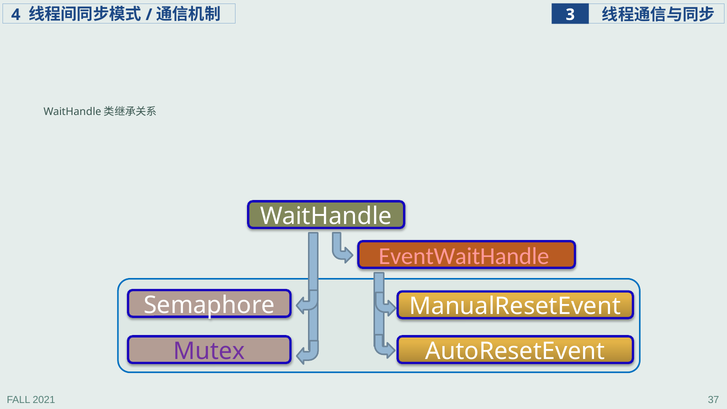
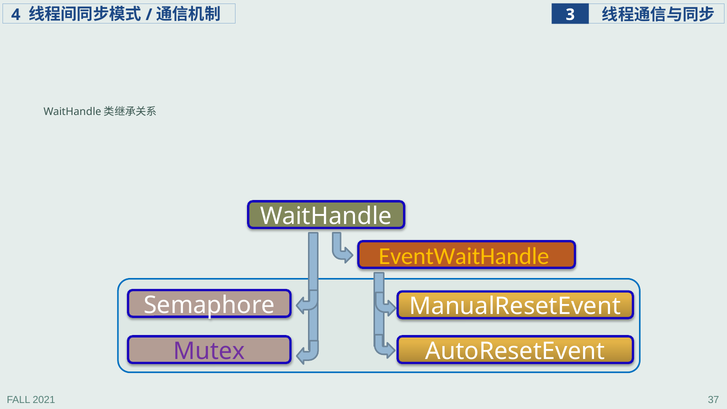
EventWaitHandle colour: pink -> yellow
